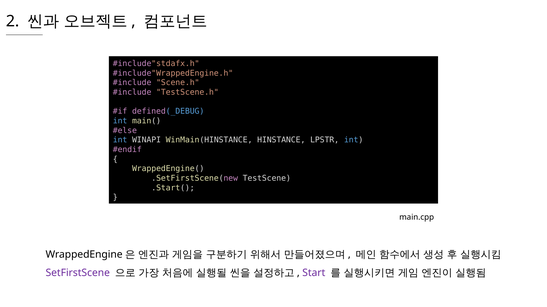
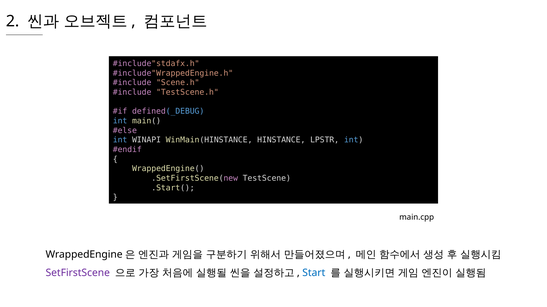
Start colour: purple -> blue
